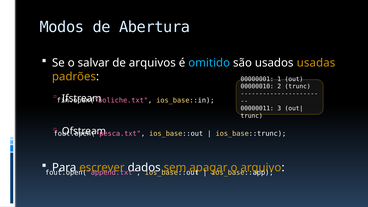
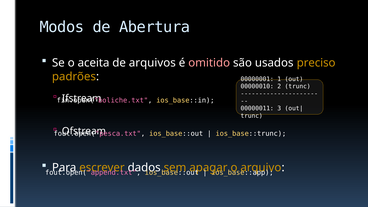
salvar: salvar -> aceita
omitido colour: light blue -> pink
usadas: usadas -> preciso
